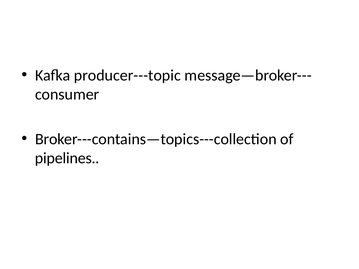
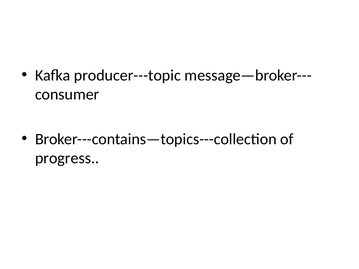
pipelines: pipelines -> progress
